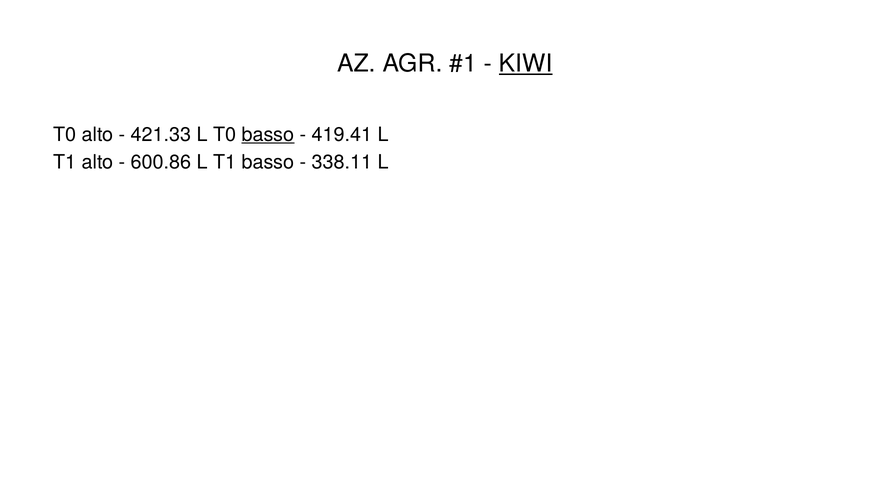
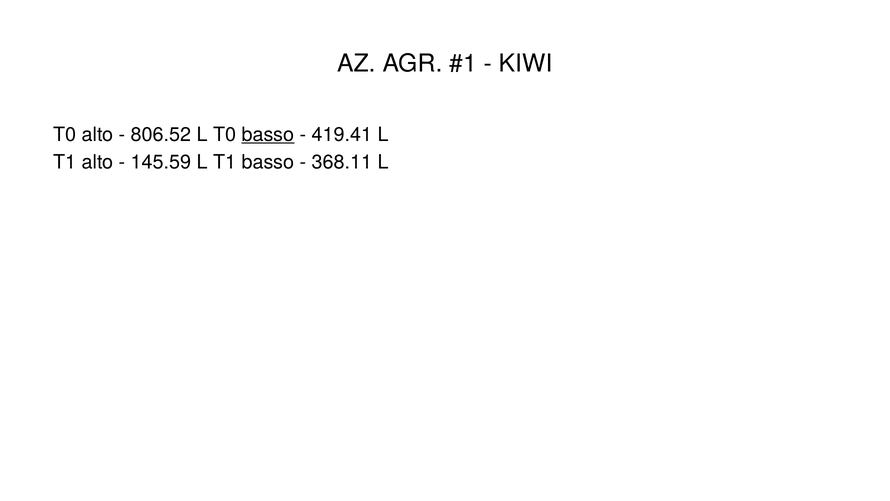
KIWI underline: present -> none
421.33: 421.33 -> 806.52
600.86: 600.86 -> 145.59
338.11: 338.11 -> 368.11
